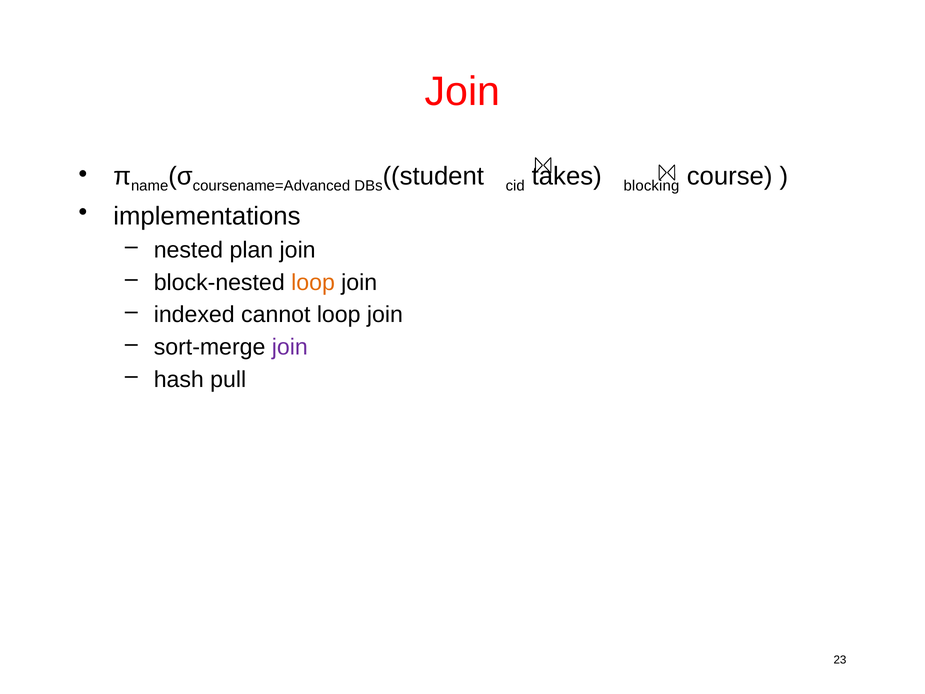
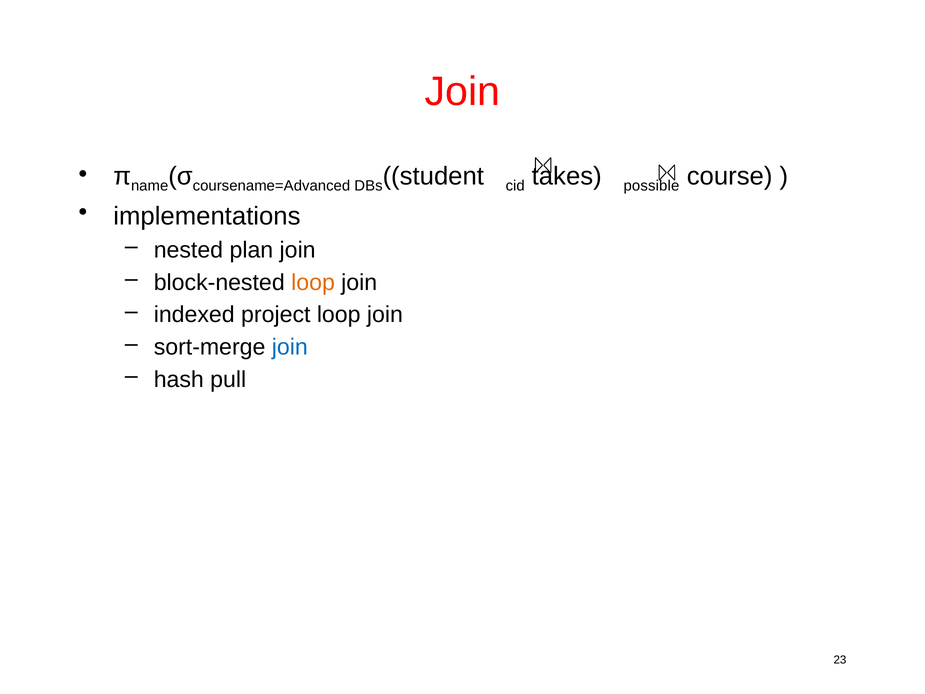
blocking: blocking -> possible
cannot: cannot -> project
join at (290, 347) colour: purple -> blue
